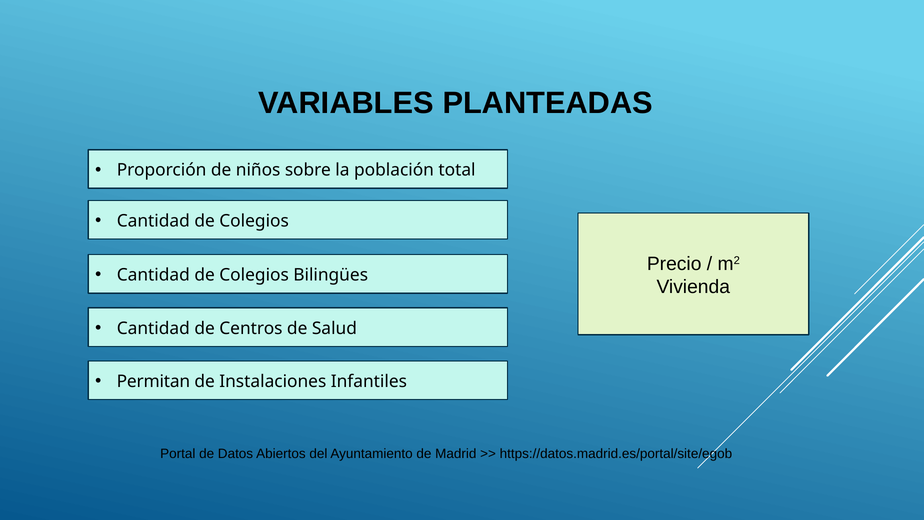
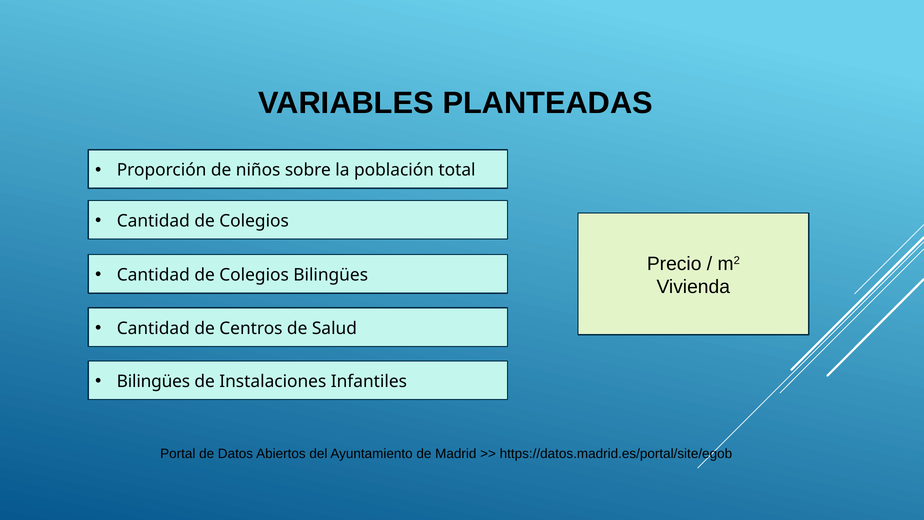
Permitan at (153, 381): Permitan -> Bilingües
